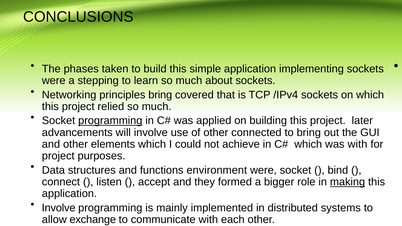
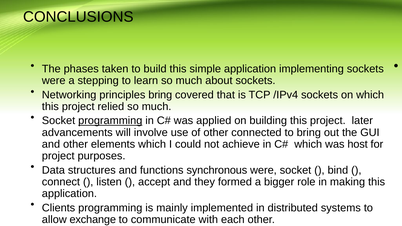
was with: with -> host
environment: environment -> synchronous
making underline: present -> none
Involve at (59, 208): Involve -> Clients
